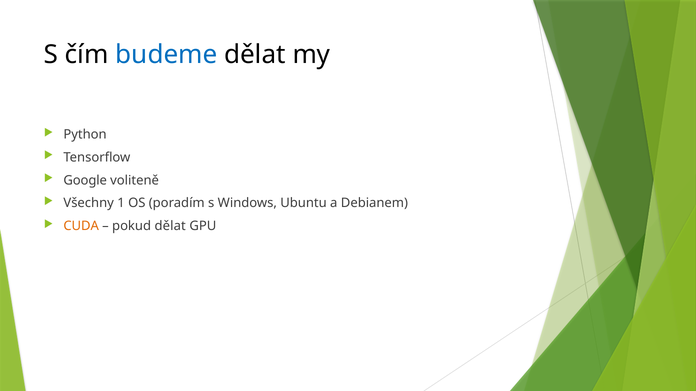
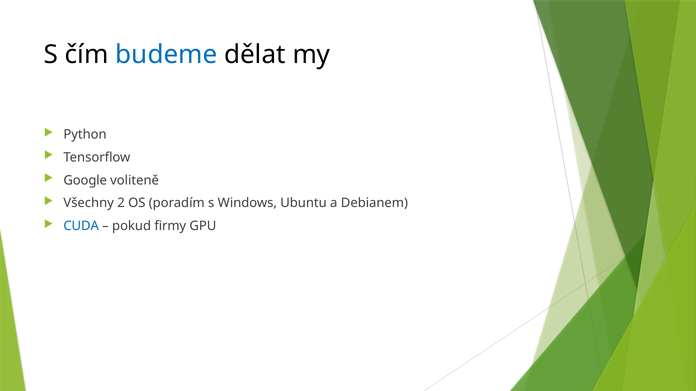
1: 1 -> 2
CUDA colour: orange -> blue
pokud dělat: dělat -> firmy
